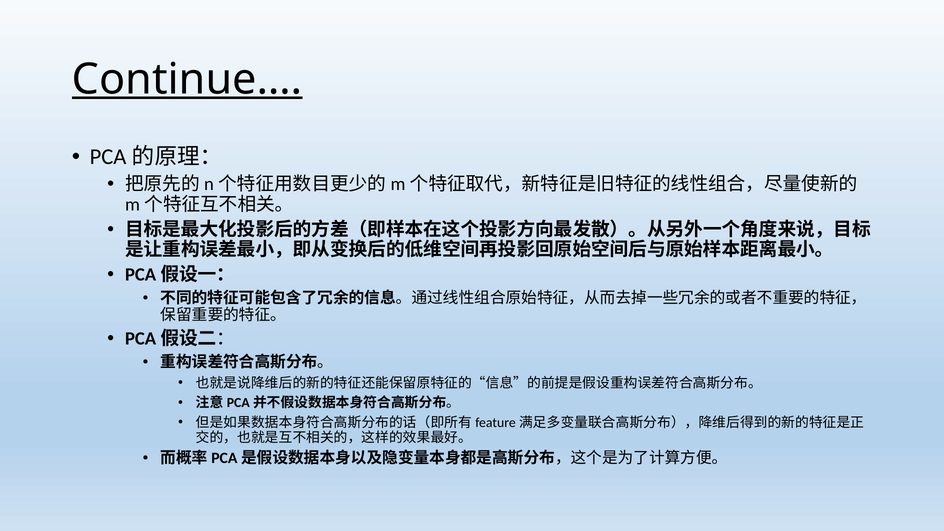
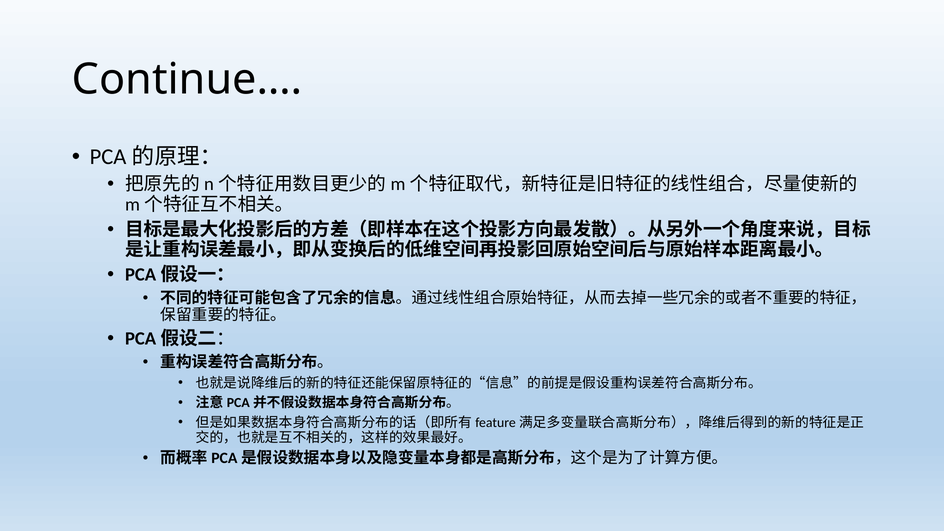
Continue… underline: present -> none
